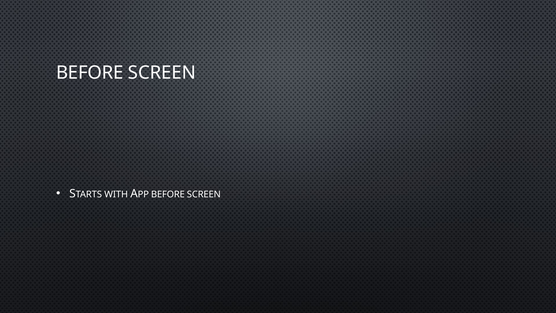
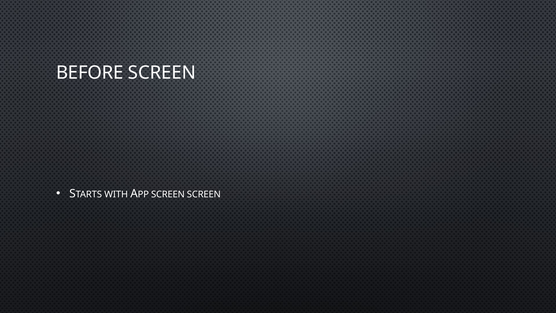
BEFORE at (168, 194): BEFORE -> SCREEN
